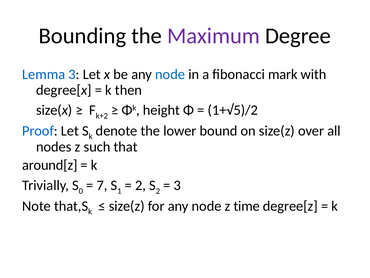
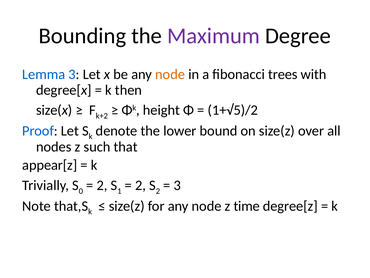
node at (170, 74) colour: blue -> orange
mark: mark -> trees
around[z: around[z -> appear[z
7 at (102, 185): 7 -> 2
